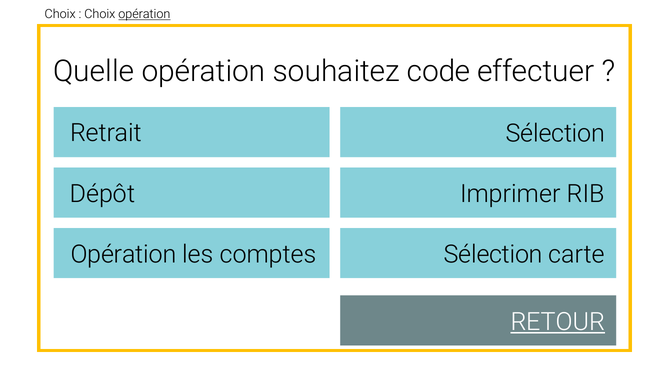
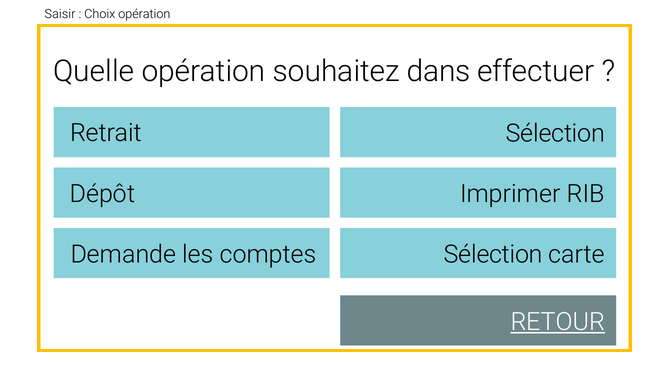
Choix at (60, 14): Choix -> Saisir
opération at (144, 14) underline: present -> none
code: code -> dans
Opération at (123, 255): Opération -> Demande
